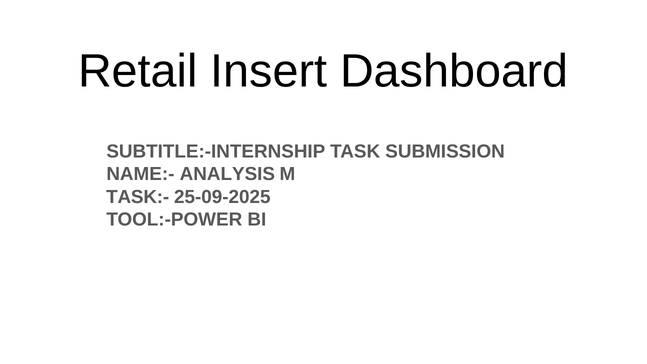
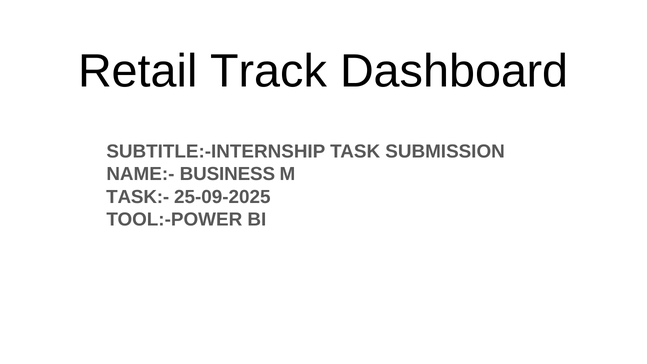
Insert: Insert -> Track
ANALYSIS: ANALYSIS -> BUSINESS
